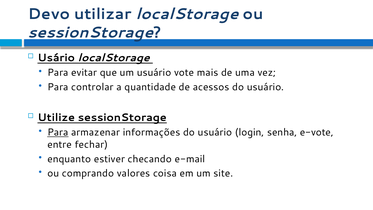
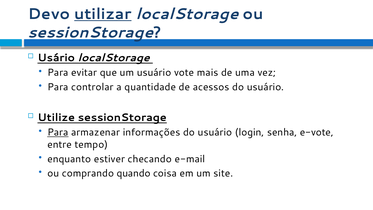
utilizar underline: none -> present
fechar: fechar -> tempo
valores: valores -> quando
